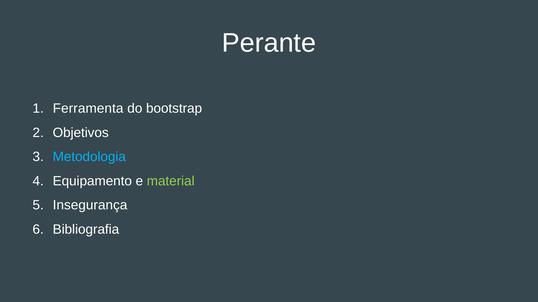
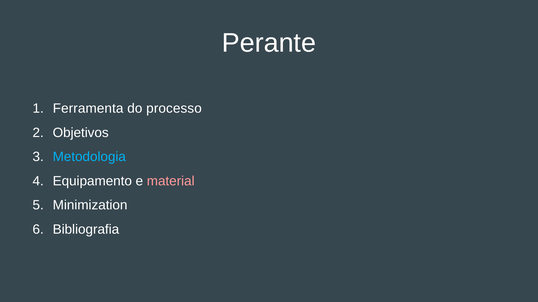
bootstrap: bootstrap -> processo
material colour: light green -> pink
Insegurança: Insegurança -> Minimization
